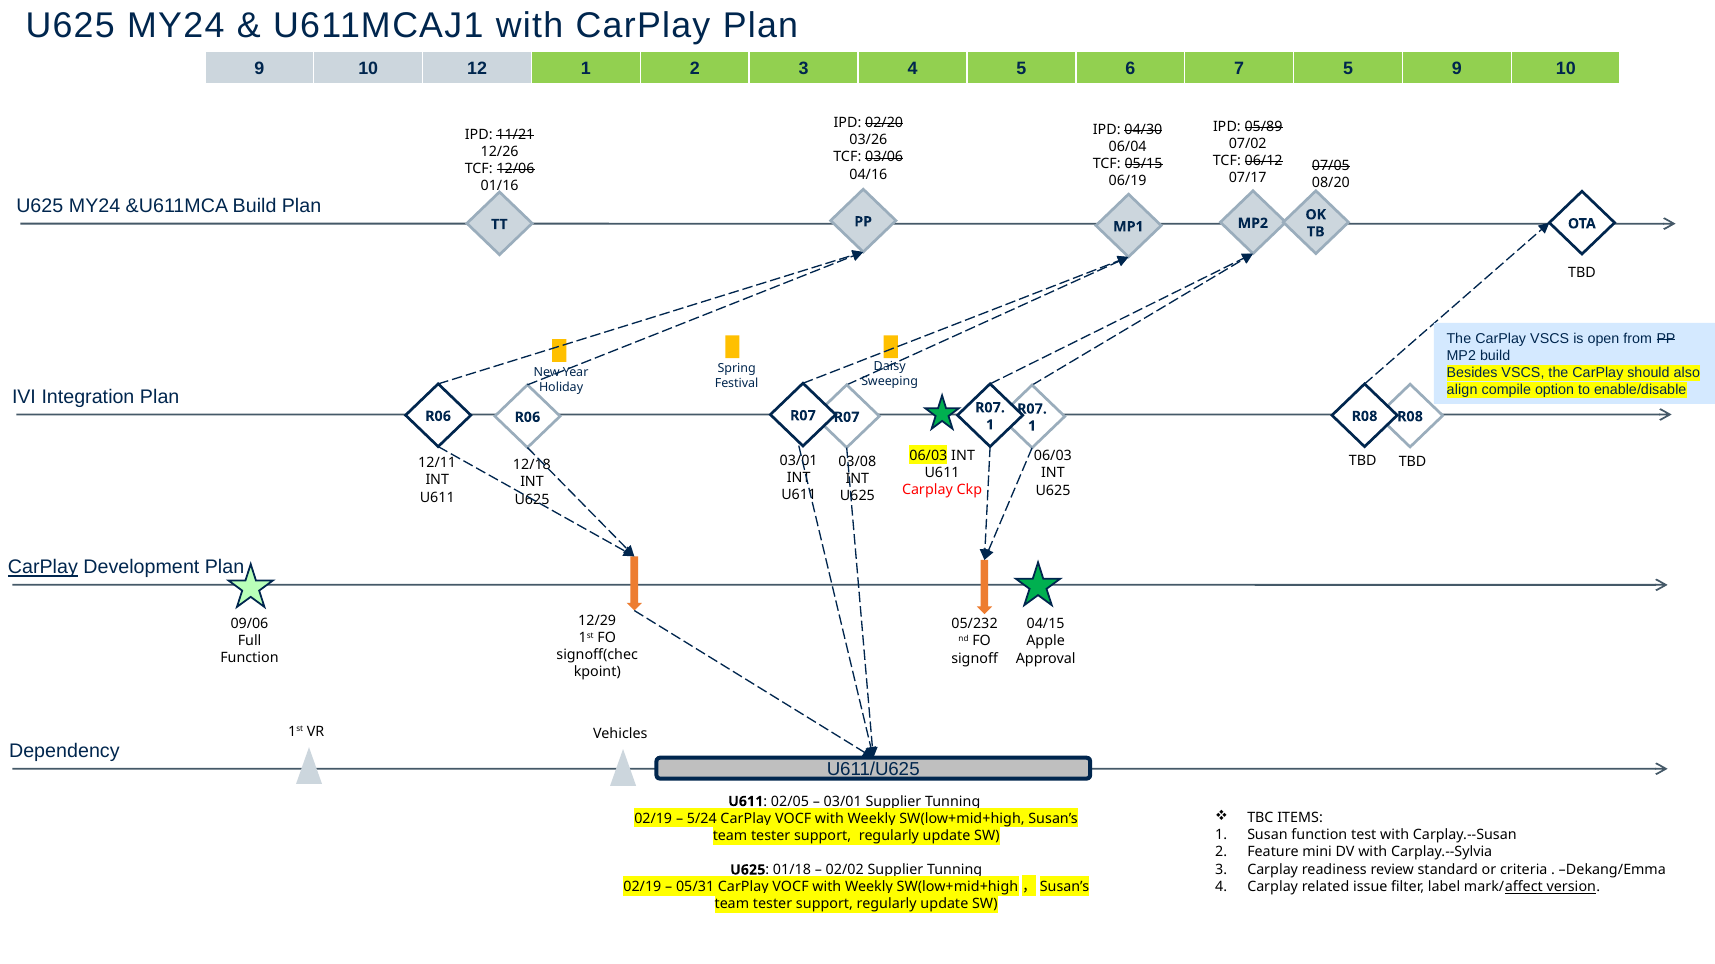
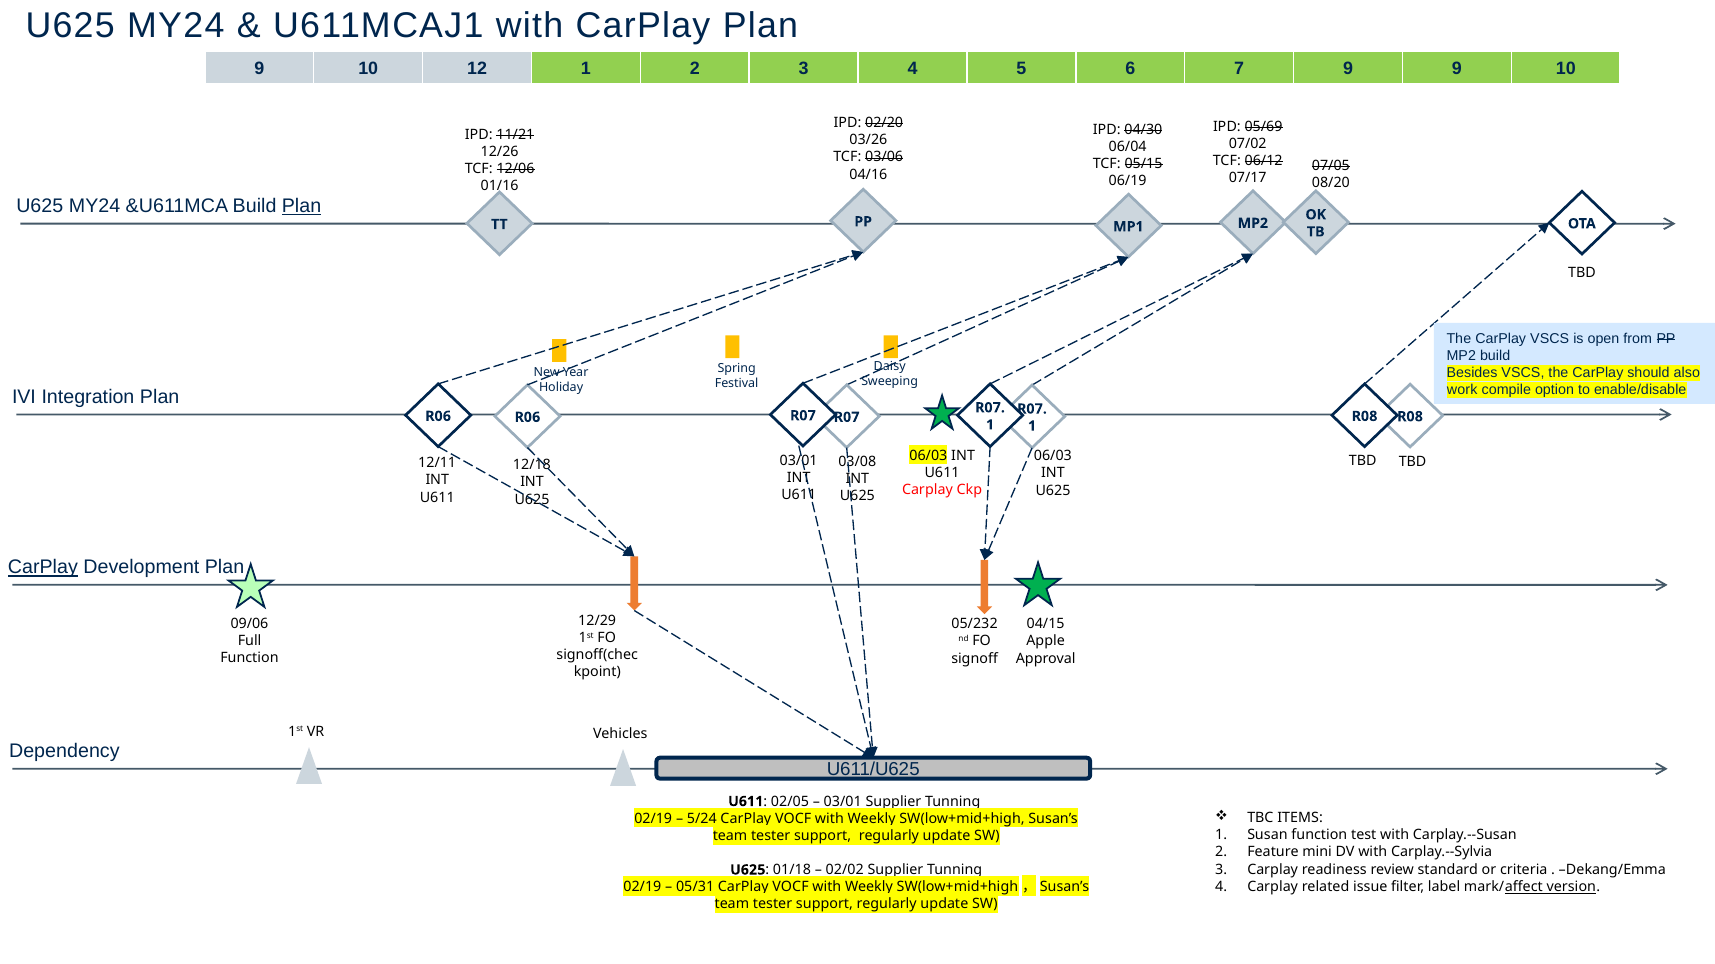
7 5: 5 -> 9
05/89: 05/89 -> 05/69
Plan at (302, 207) underline: none -> present
align: align -> work
